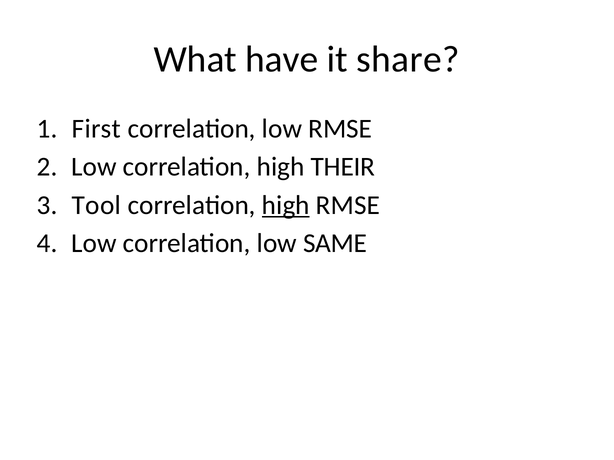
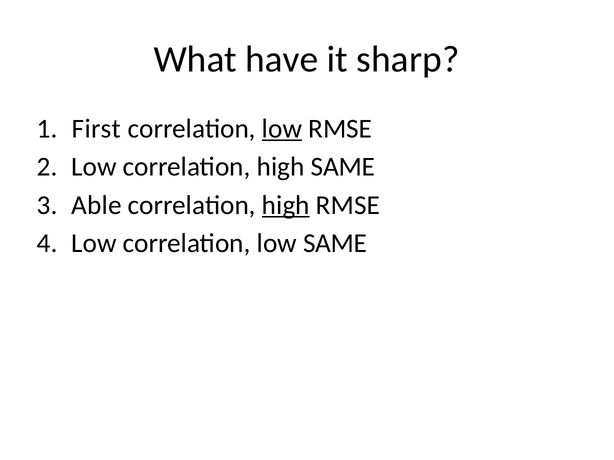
share: share -> sharp
low at (282, 129) underline: none -> present
high THEIR: THEIR -> SAME
Tool: Tool -> Able
